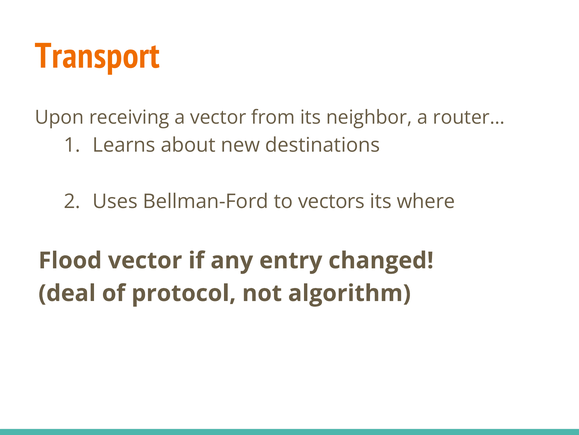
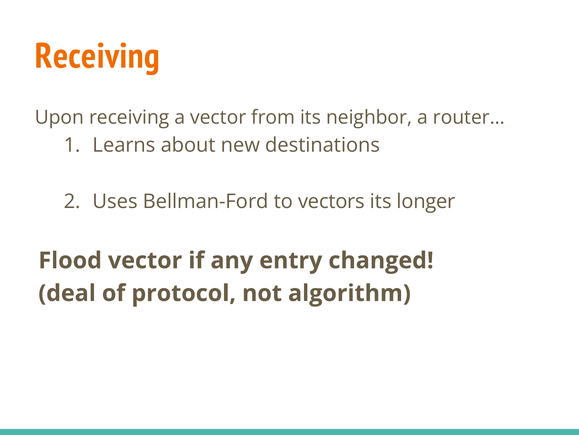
Transport at (97, 56): Transport -> Receiving
where: where -> longer
